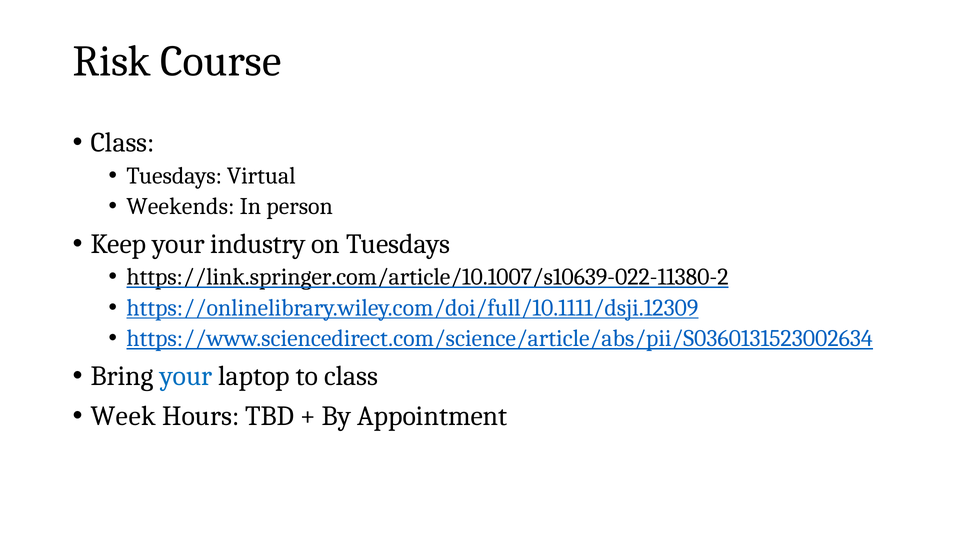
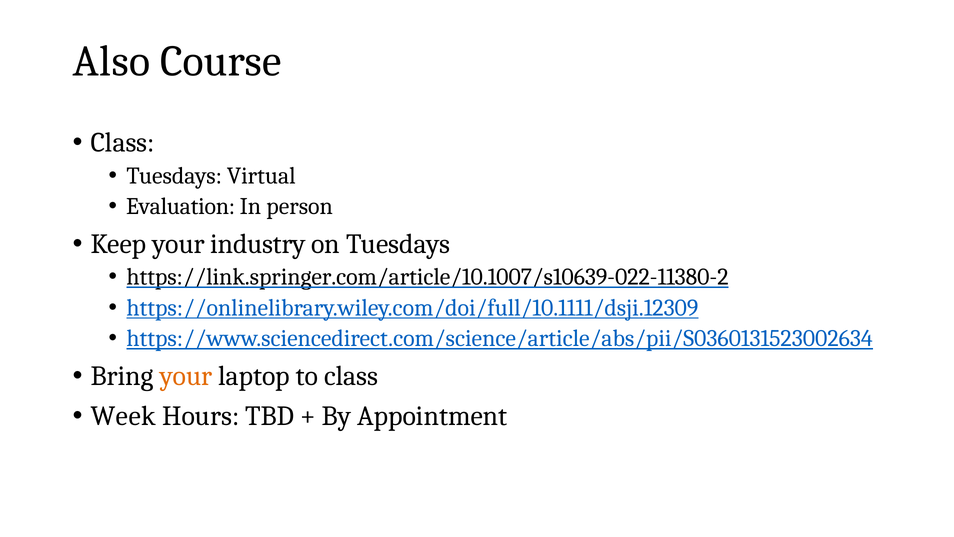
Risk: Risk -> Also
Weekends: Weekends -> Evaluation
your at (186, 376) colour: blue -> orange
